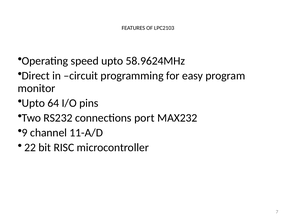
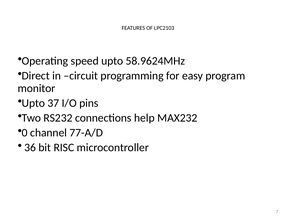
64: 64 -> 37
port: port -> help
9: 9 -> 0
11-A/D: 11-A/D -> 77-A/D
22: 22 -> 36
